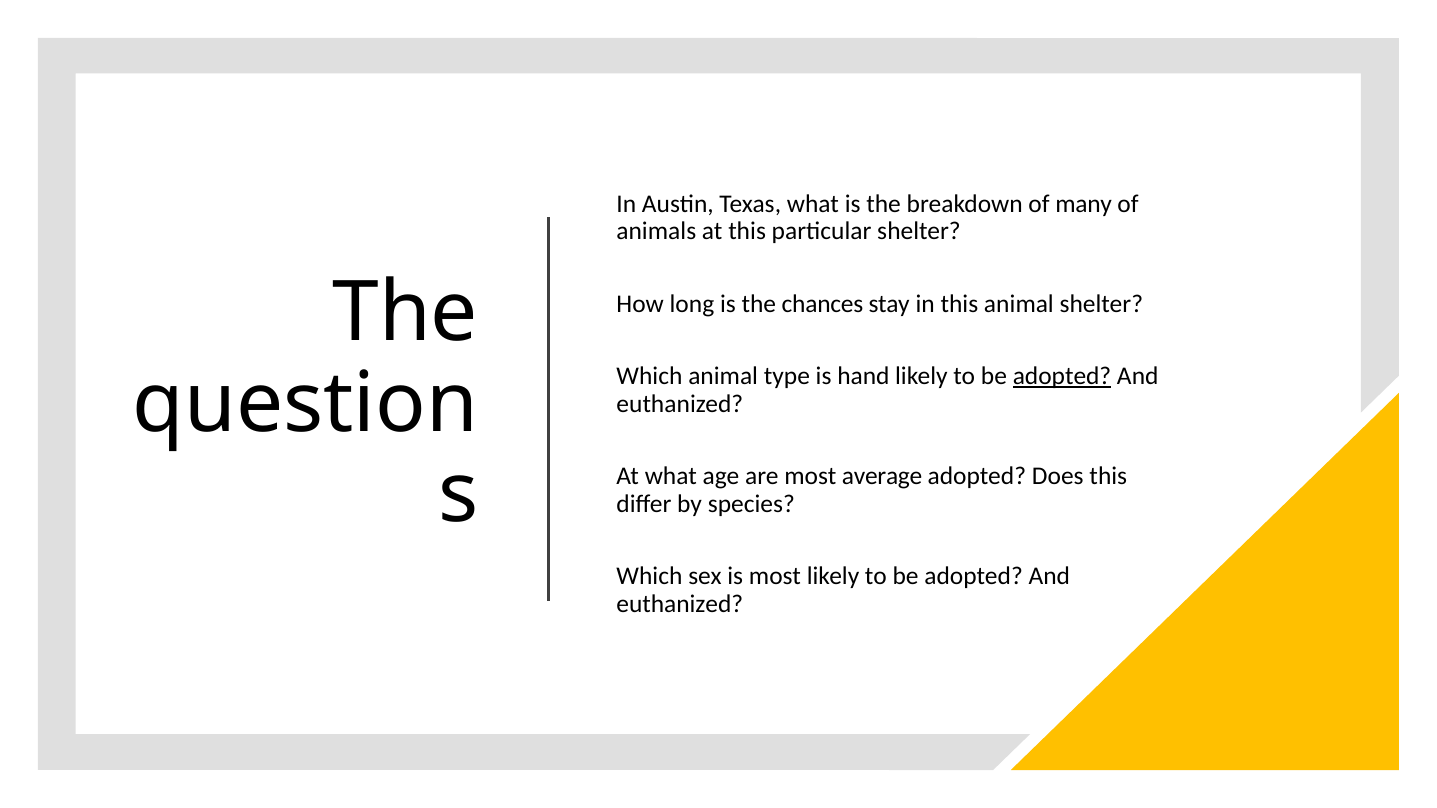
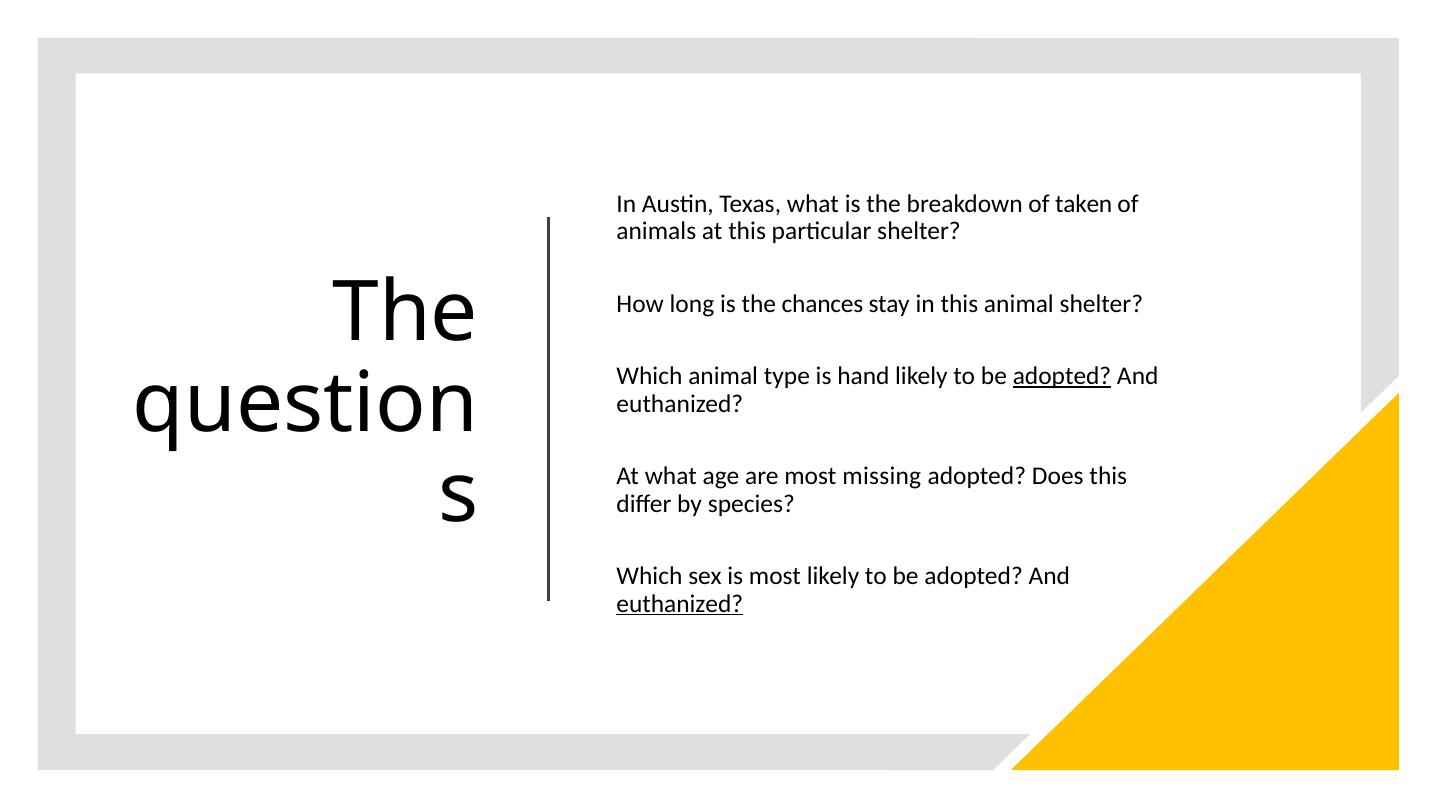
many: many -> taken
average: average -> missing
euthanized at (680, 604) underline: none -> present
